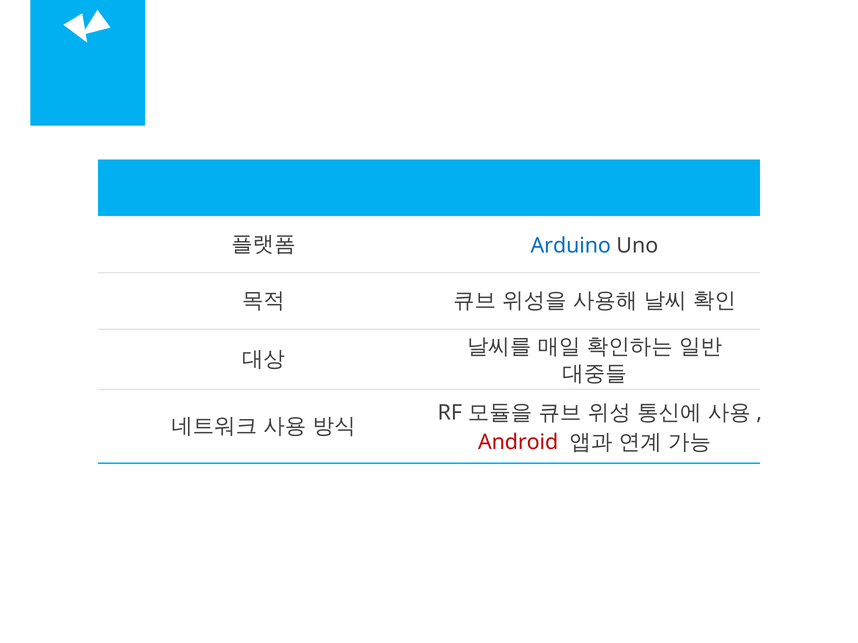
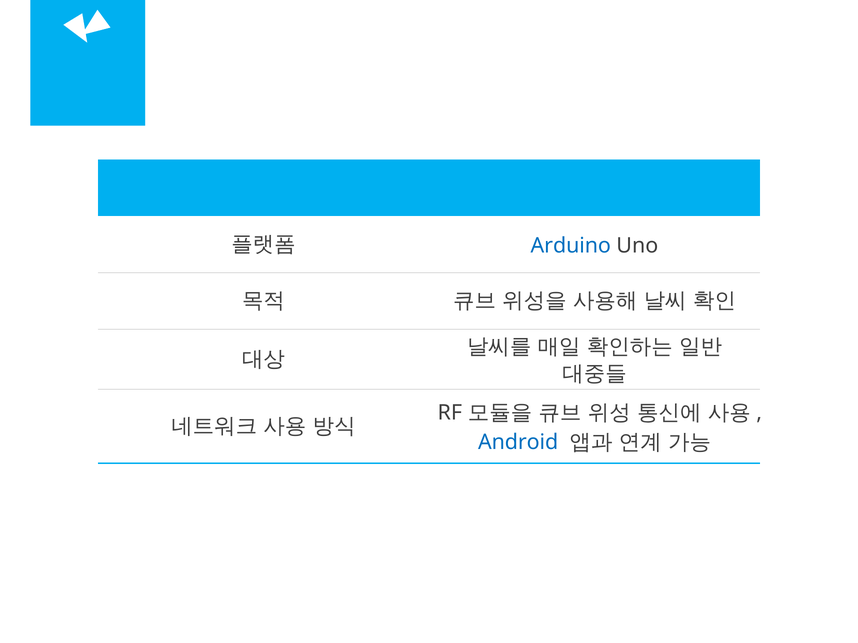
Android colour: red -> blue
